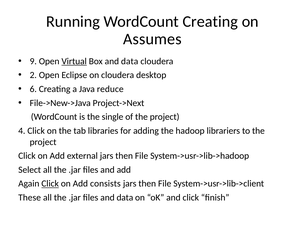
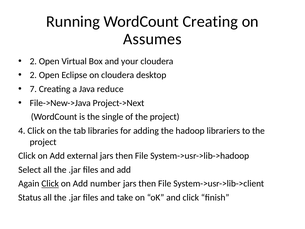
9 at (33, 61): 9 -> 2
Virtual underline: present -> none
Box and data: data -> your
6: 6 -> 7
consists: consists -> number
These: These -> Status
files and data: data -> take
